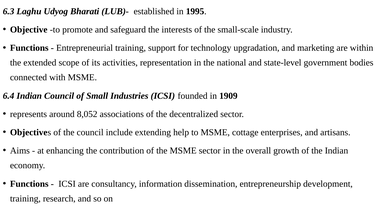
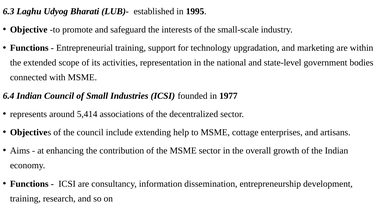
1909: 1909 -> 1977
8,052: 8,052 -> 5,414
